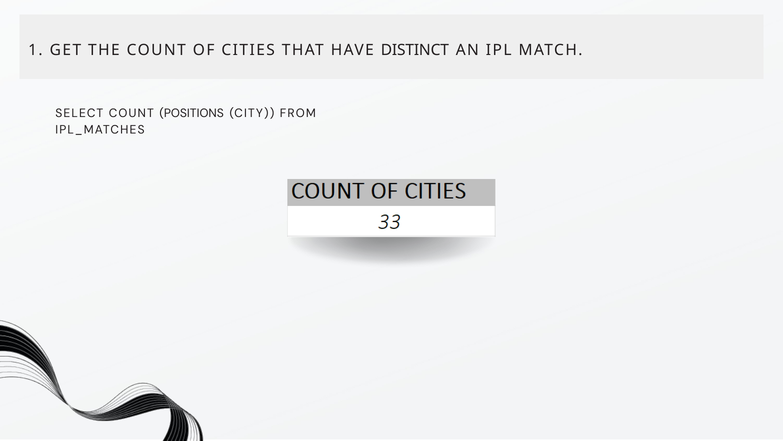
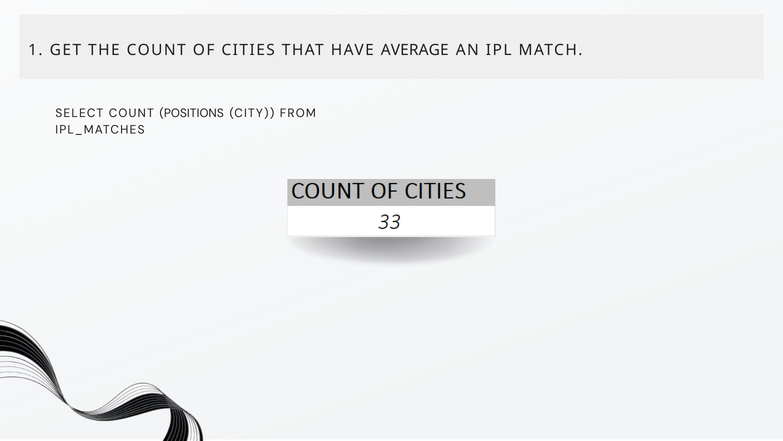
DISTINCT: DISTINCT -> AVERAGE
